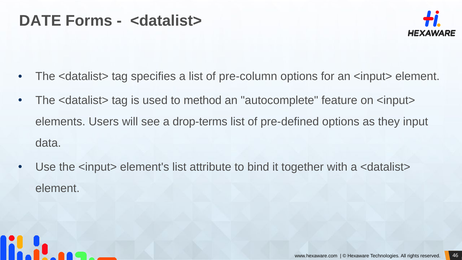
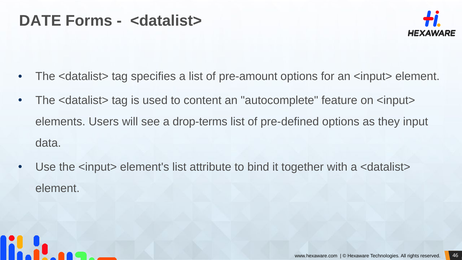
pre-column: pre-column -> pre-amount
method: method -> content
